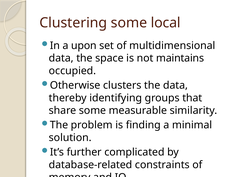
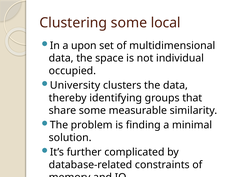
maintains: maintains -> individual
Otherwise: Otherwise -> University
